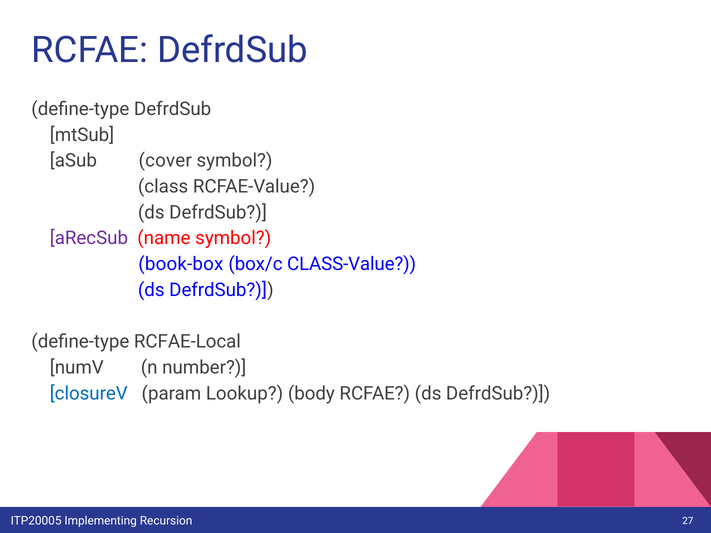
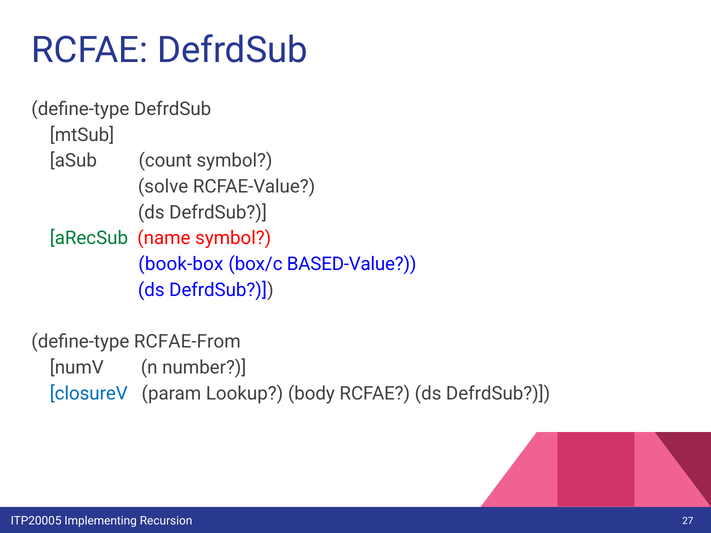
cover: cover -> count
class: class -> solve
aRecSub colour: purple -> green
CLASS-Value: CLASS-Value -> BASED-Value
RCFAE-Local: RCFAE-Local -> RCFAE-From
